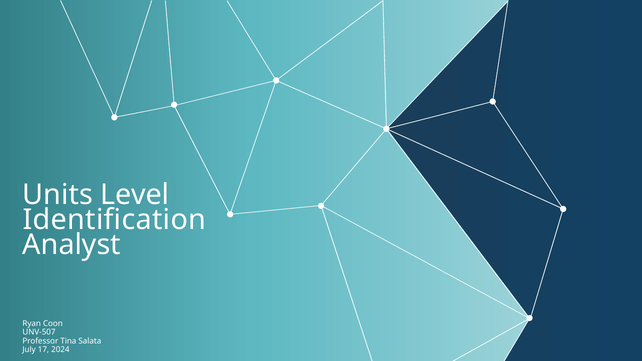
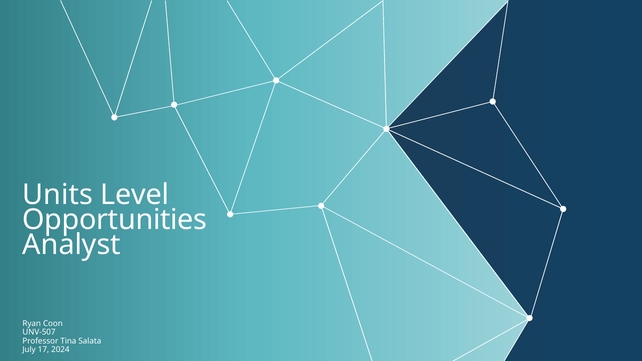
Identification: Identification -> Opportunities
